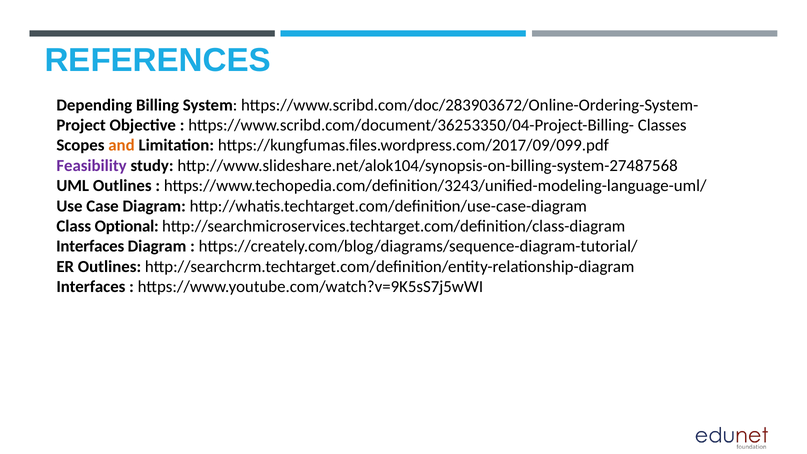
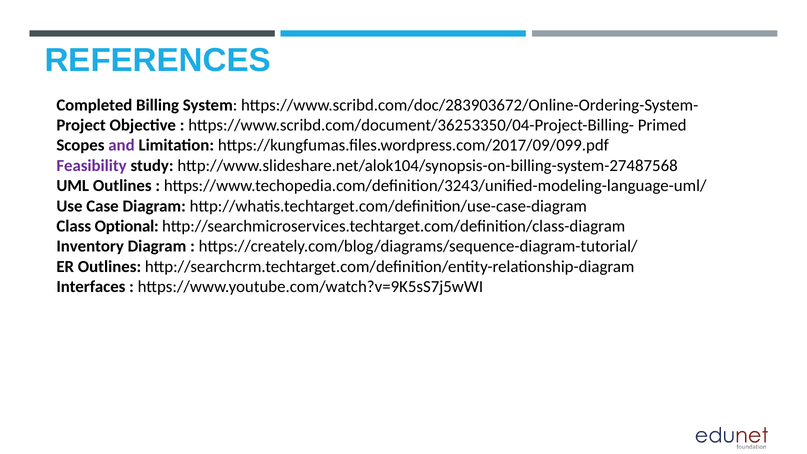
Depending: Depending -> Completed
Classes: Classes -> Primed
and colour: orange -> purple
Interfaces at (90, 246): Interfaces -> Inventory
